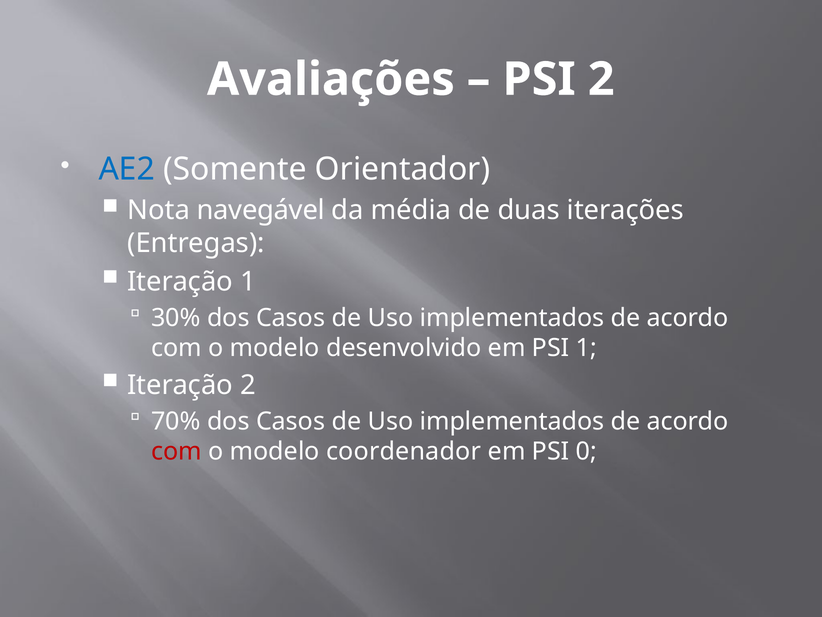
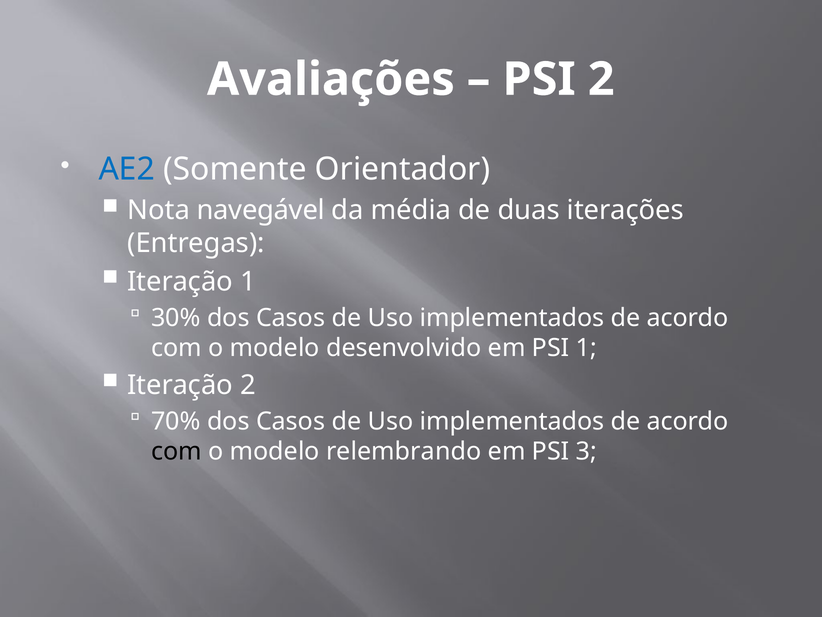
com at (176, 451) colour: red -> black
coordenador: coordenador -> relembrando
0: 0 -> 3
